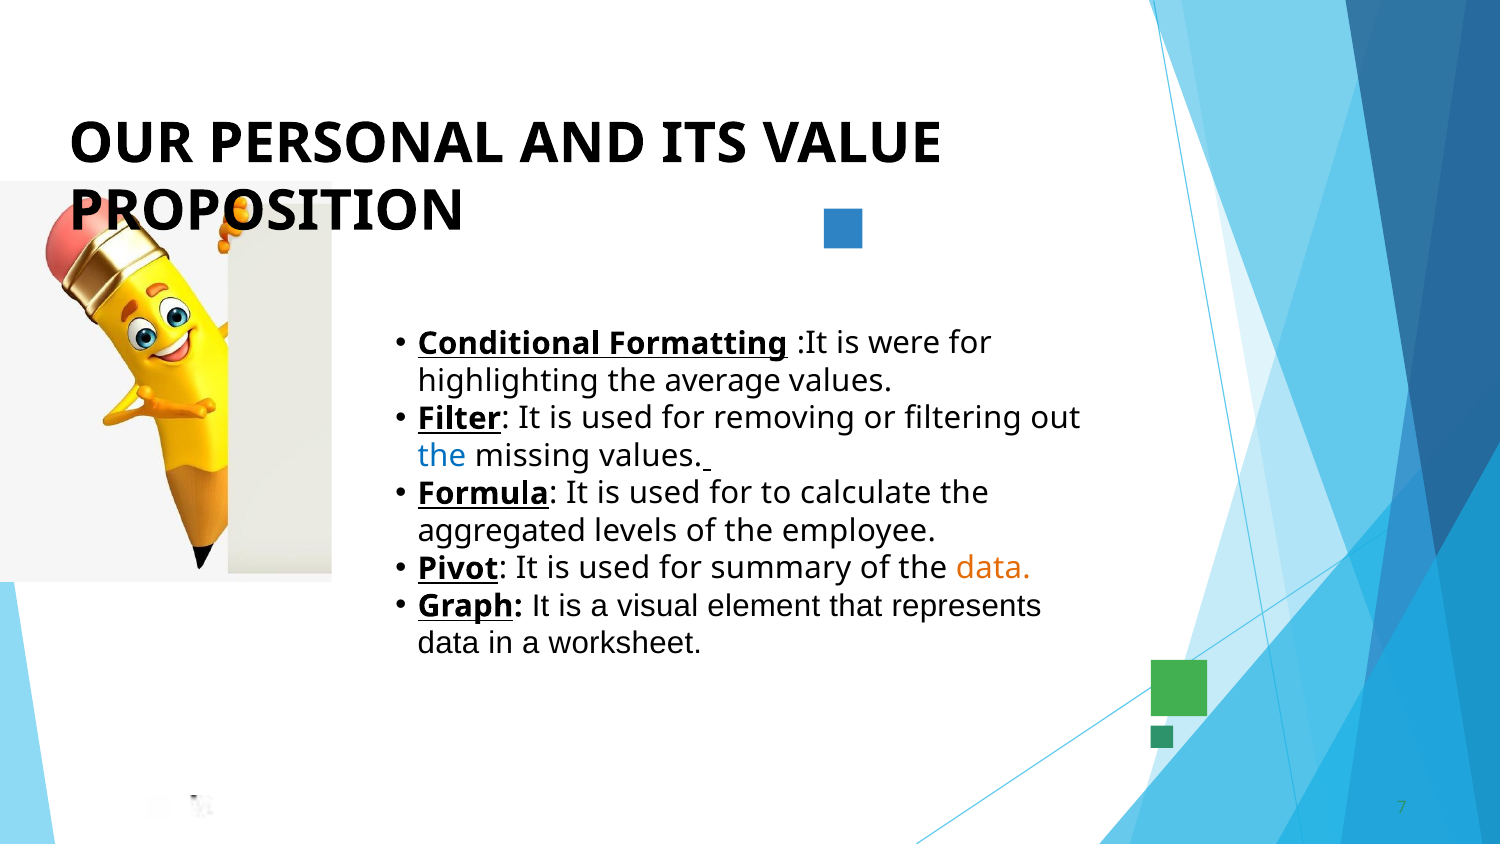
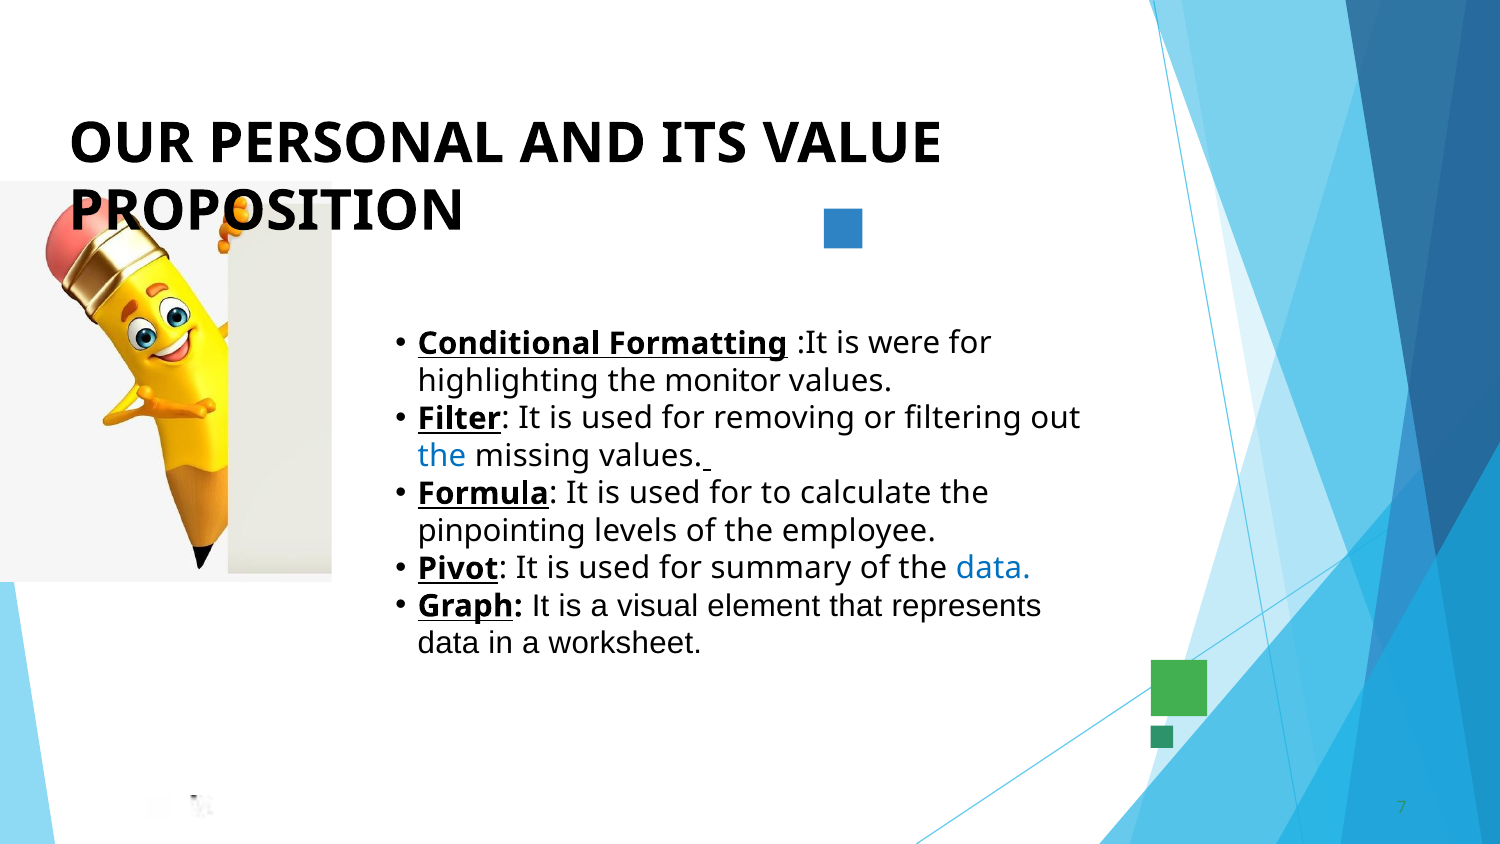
average: average -> monitor
aggregated: aggregated -> pinpointing
data at (993, 568) colour: orange -> blue
